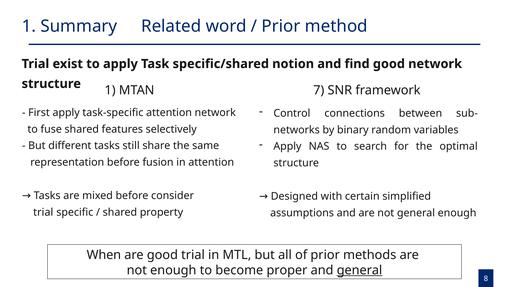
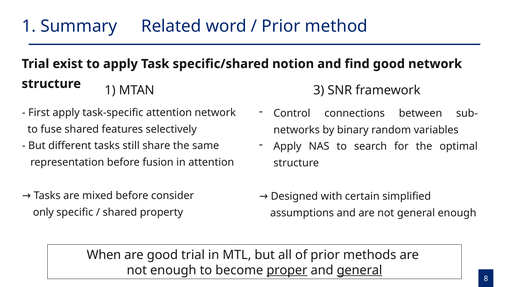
7: 7 -> 3
trial at (43, 212): trial -> only
proper underline: none -> present
